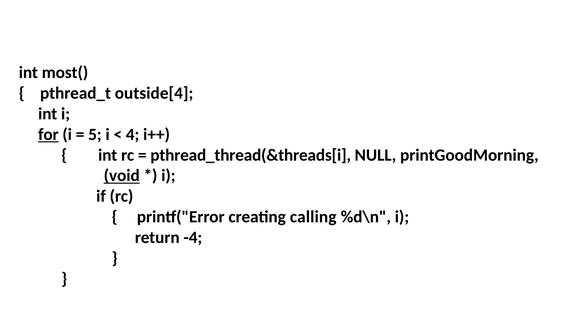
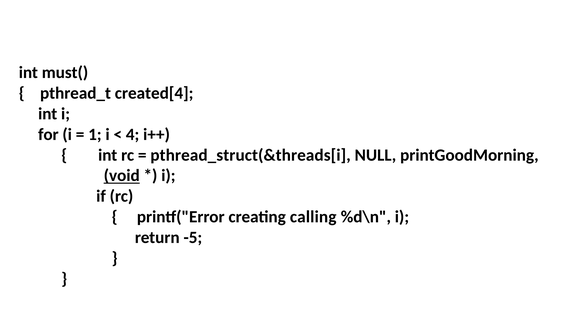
most(: most( -> must(
outside[4: outside[4 -> created[4
for underline: present -> none
5: 5 -> 1
pthread_thread(&threads[i: pthread_thread(&threads[i -> pthread_struct(&threads[i
-4: -4 -> -5
